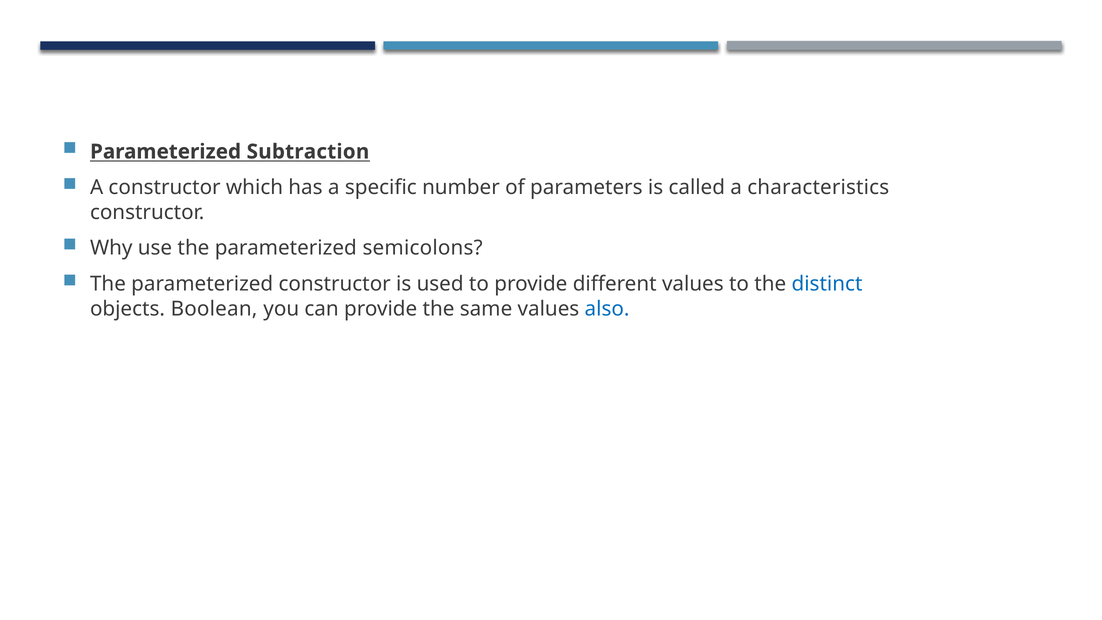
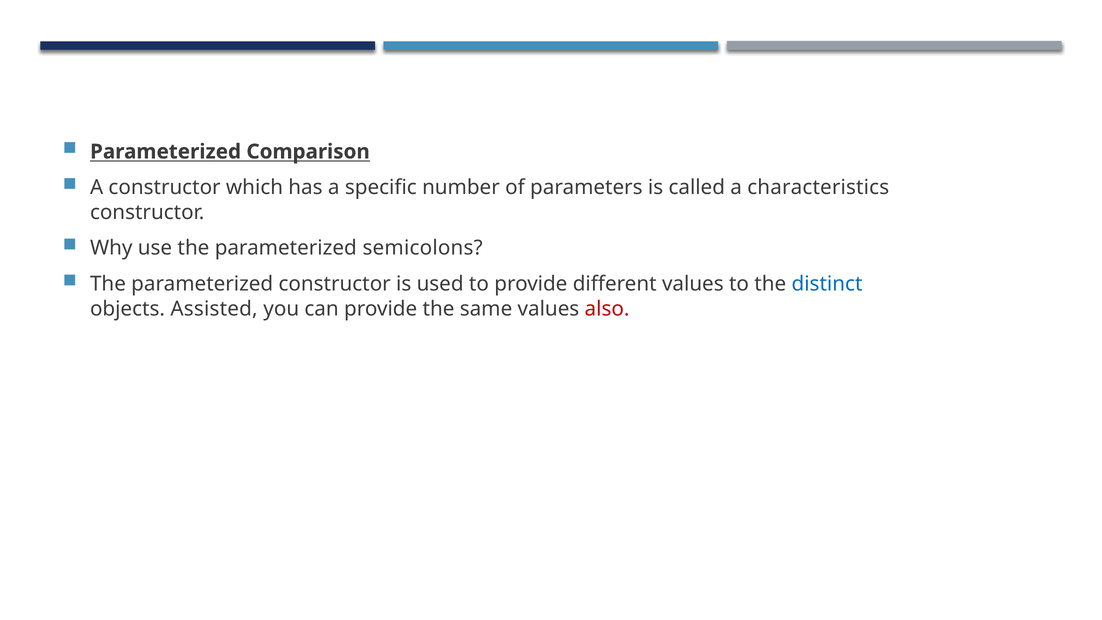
Subtraction: Subtraction -> Comparison
Boolean: Boolean -> Assisted
also colour: blue -> red
